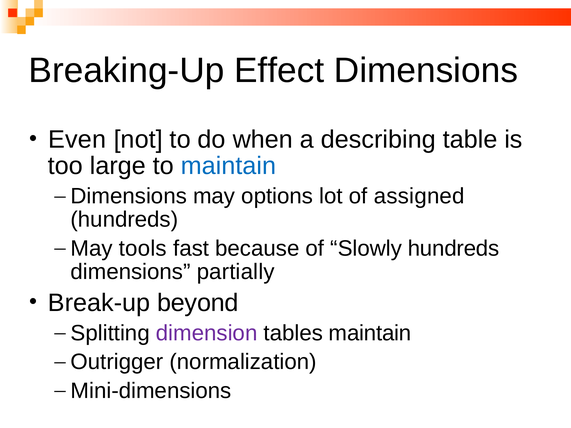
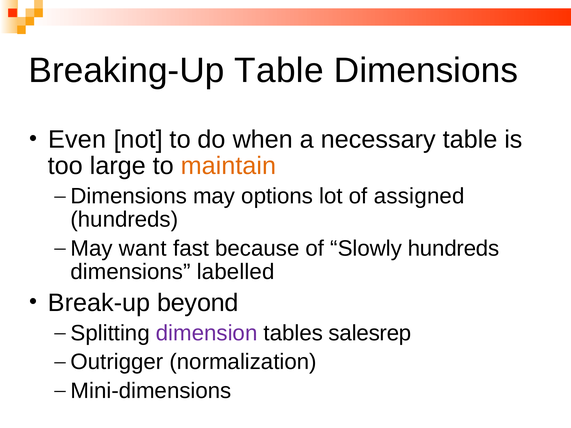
Breaking-Up Effect: Effect -> Table
describing: describing -> necessary
maintain at (229, 166) colour: blue -> orange
tools: tools -> want
partially: partially -> labelled
tables maintain: maintain -> salesrep
